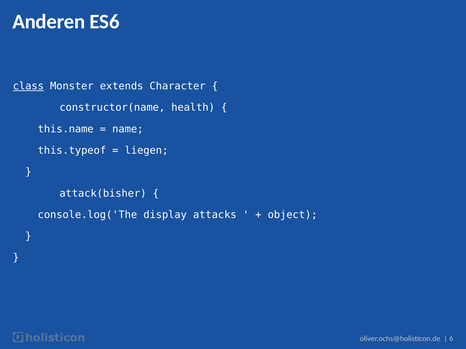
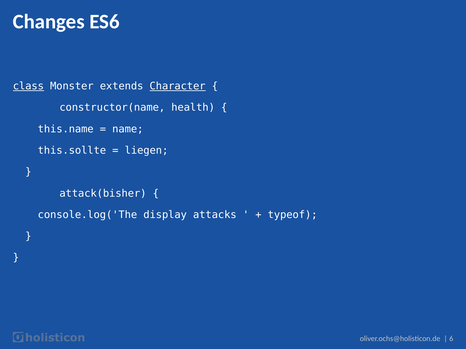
Anderen: Anderen -> Changes
Character underline: none -> present
this.typeof: this.typeof -> this.sollte
object: object -> typeof
